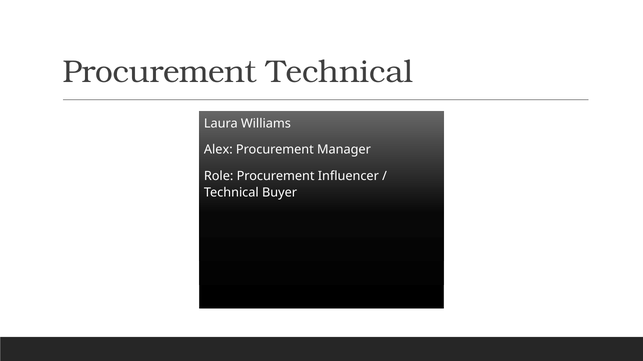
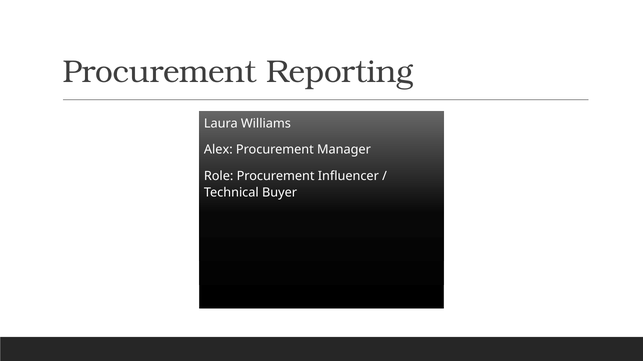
Procurement Technical: Technical -> Reporting
